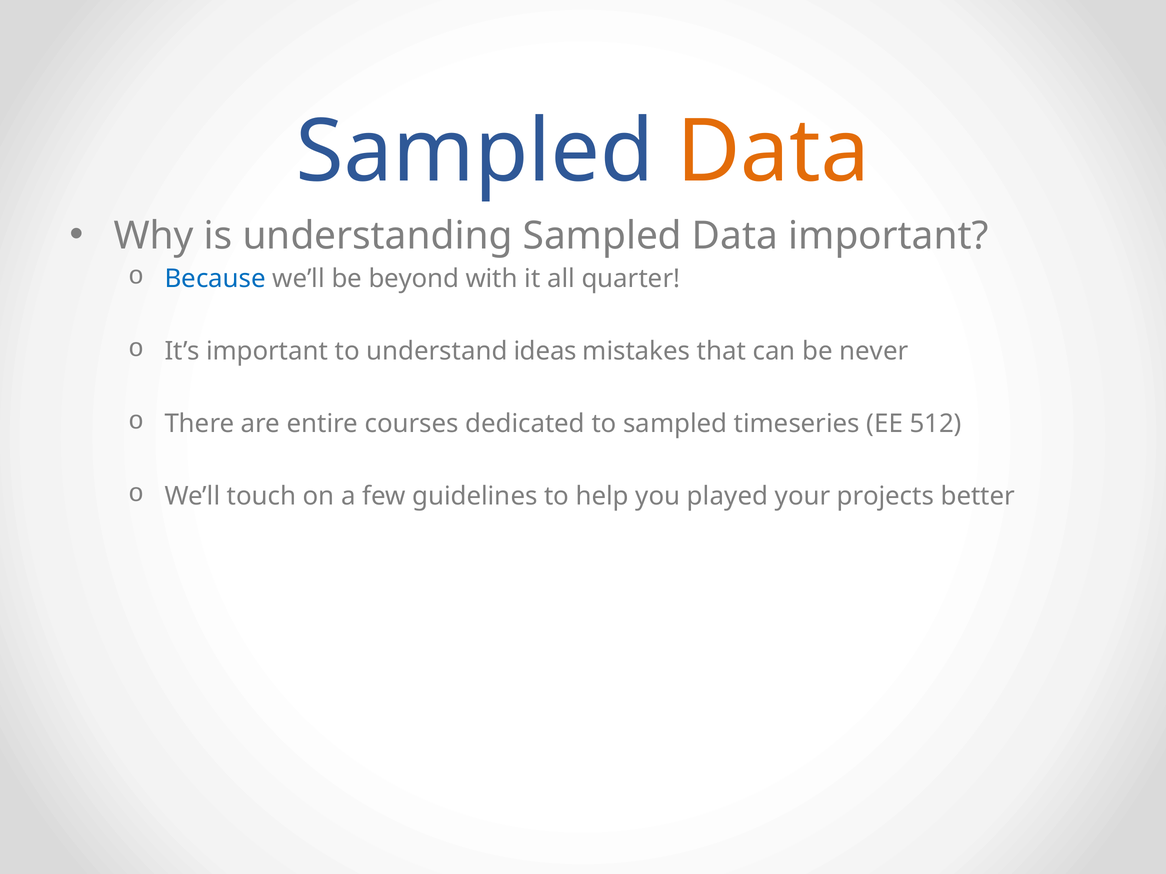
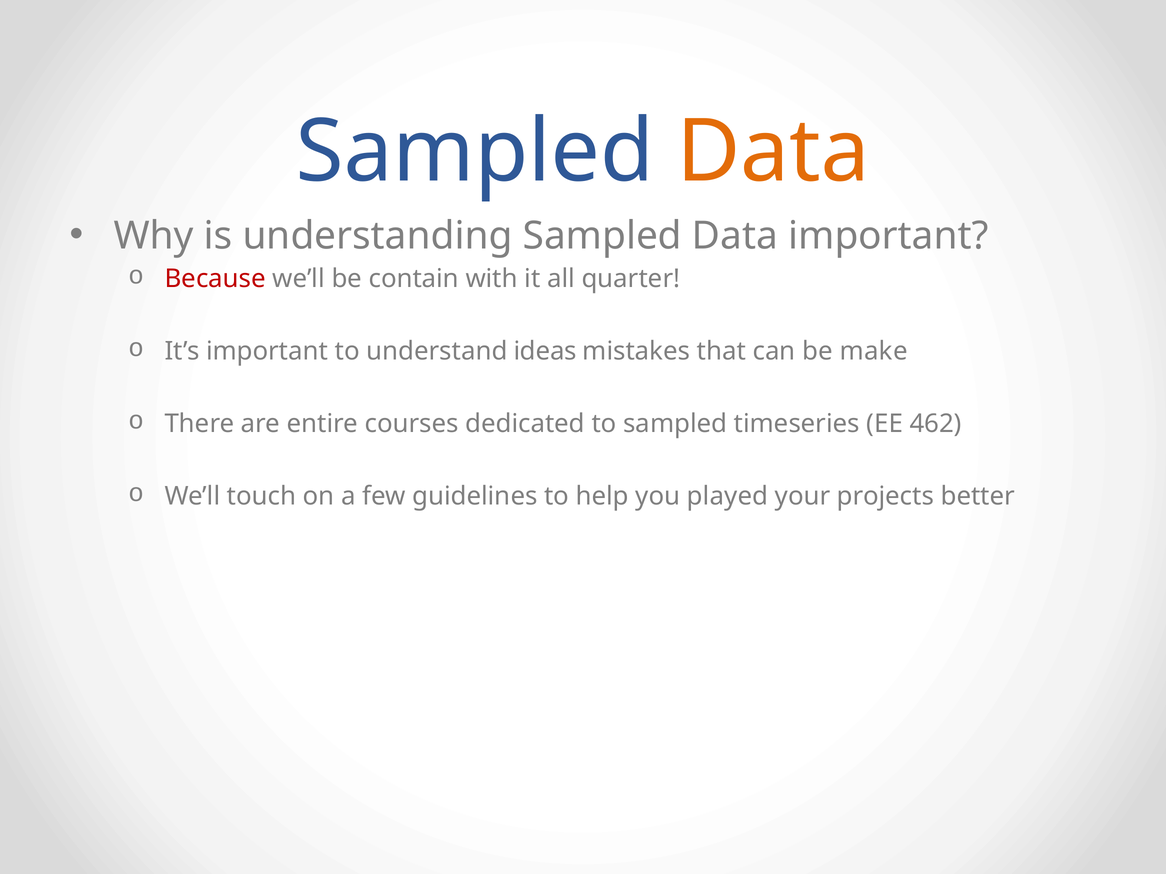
Because colour: blue -> red
beyond: beyond -> contain
never: never -> make
512: 512 -> 462
